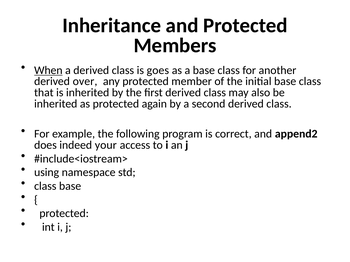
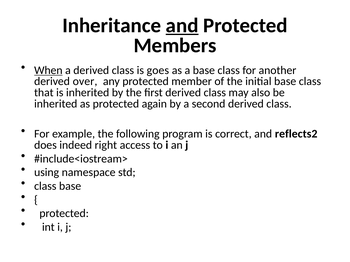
and at (182, 25) underline: none -> present
append2: append2 -> reflects2
your: your -> right
